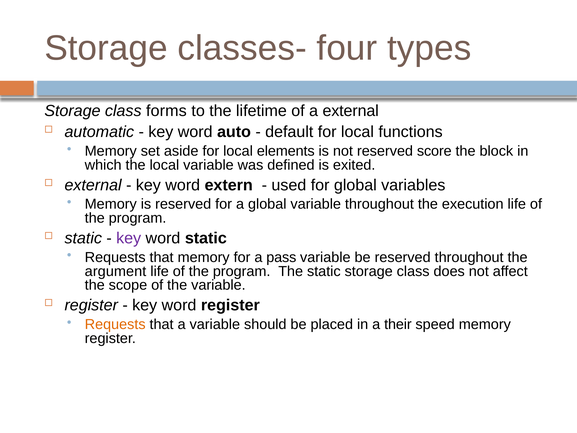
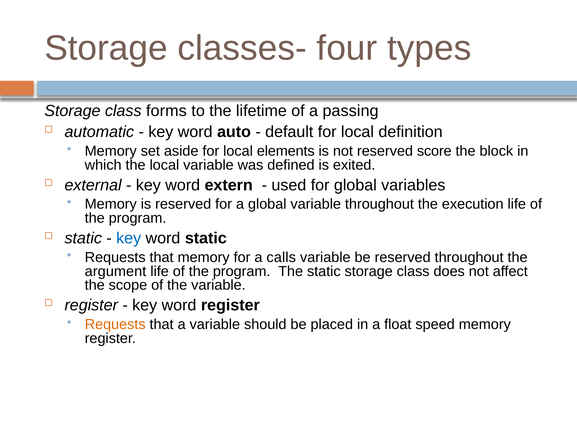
a external: external -> passing
functions: functions -> definition
key at (129, 238) colour: purple -> blue
pass: pass -> calls
their: their -> float
